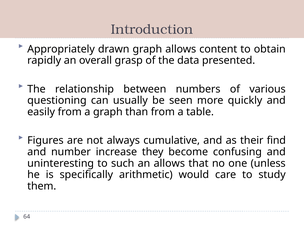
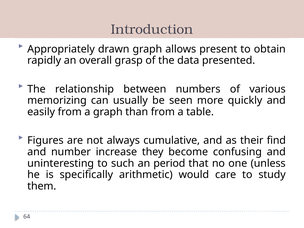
content: content -> present
questioning: questioning -> memorizing
an allows: allows -> period
